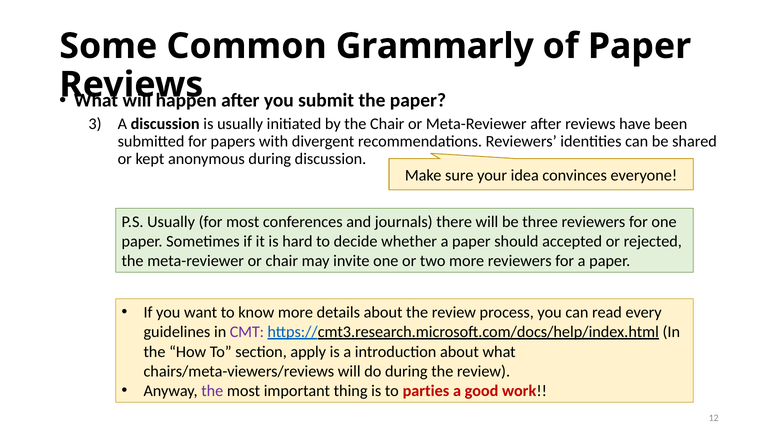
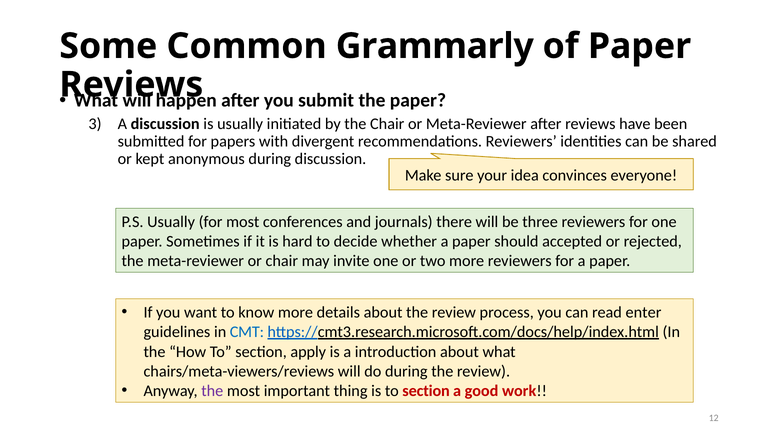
every: every -> enter
CMT colour: purple -> blue
is to parties: parties -> section
